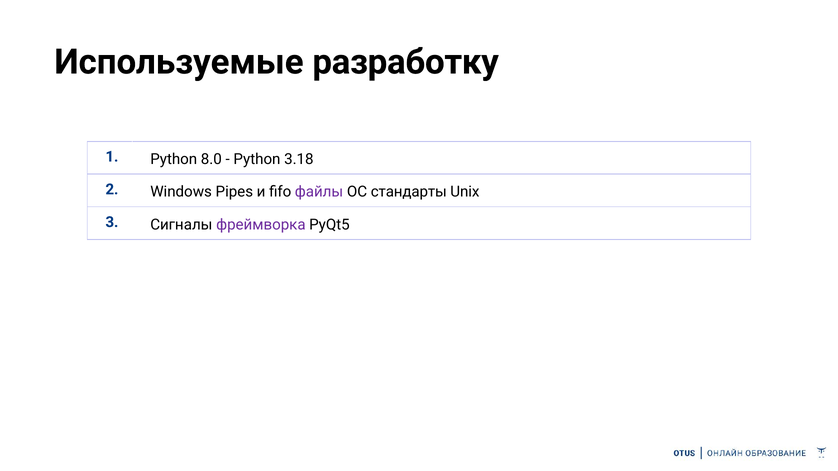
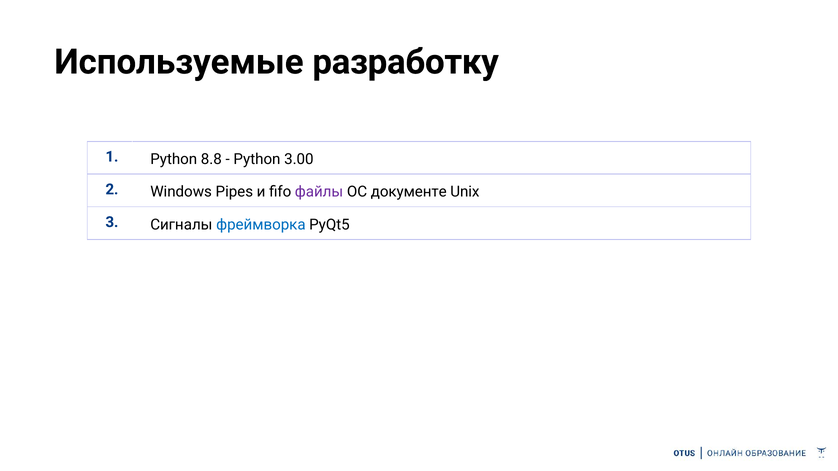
8.0: 8.0 -> 8.8
3.18: 3.18 -> 3.00
стандарты: стандарты -> документе
фреймворка colour: purple -> blue
